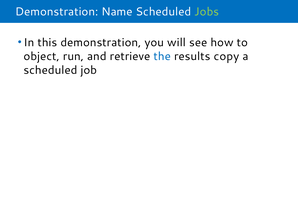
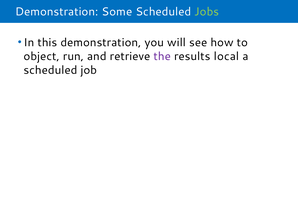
Name: Name -> Some
the colour: blue -> purple
copy: copy -> local
